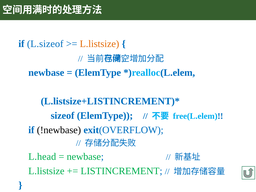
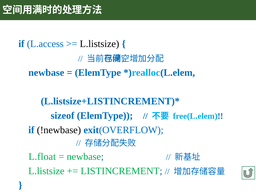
L.sizeof: L.sizeof -> L.access
L.listsize at (99, 44) colour: orange -> black
L.head: L.head -> L.float
